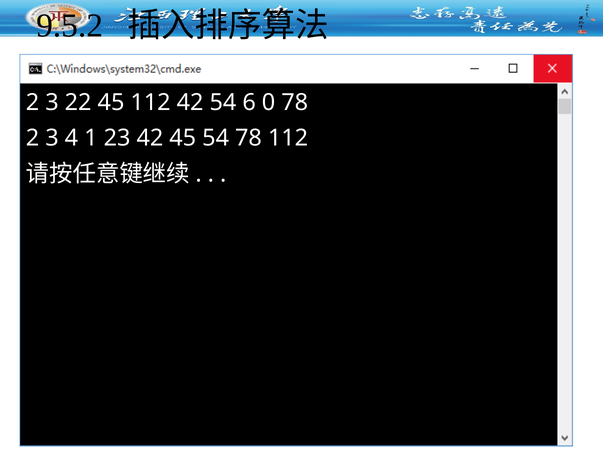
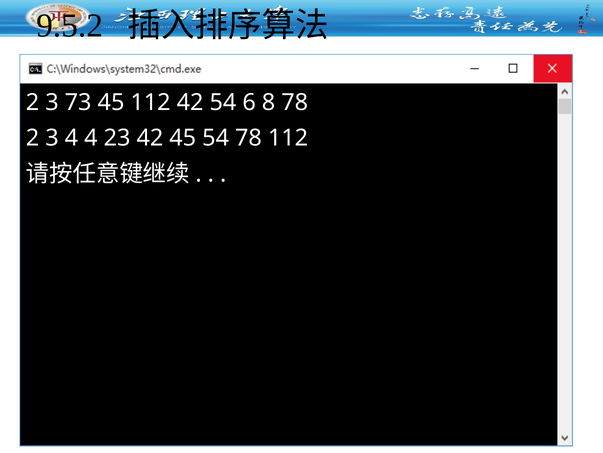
22: 22 -> 73
0: 0 -> 8
4 1: 1 -> 4
